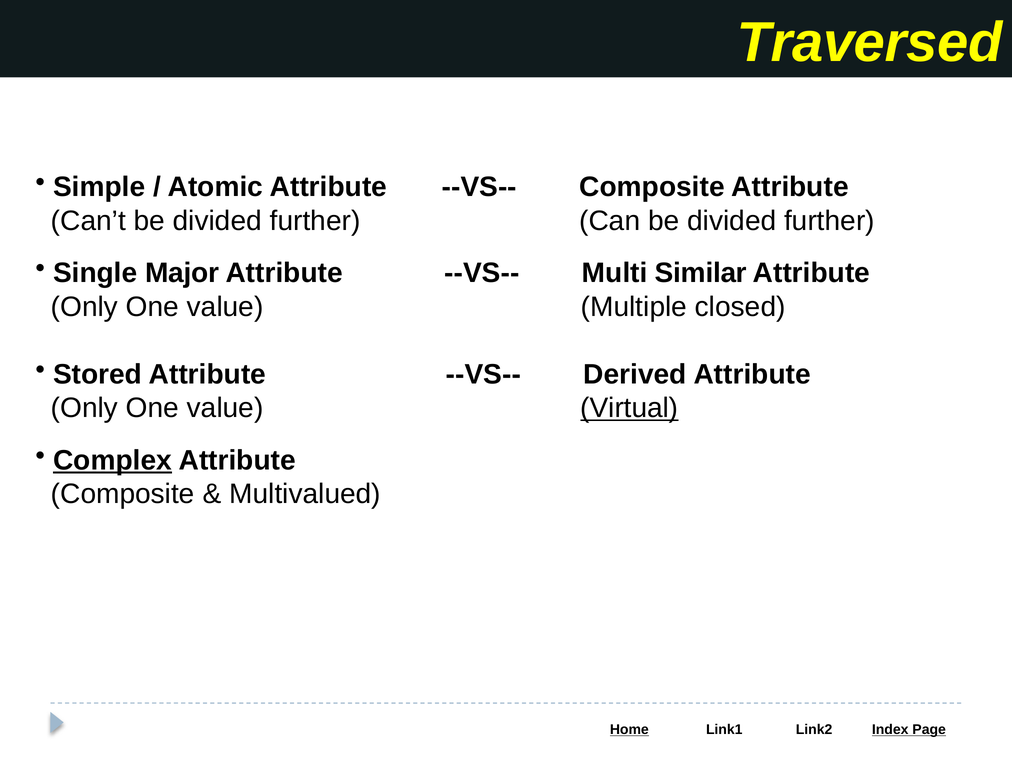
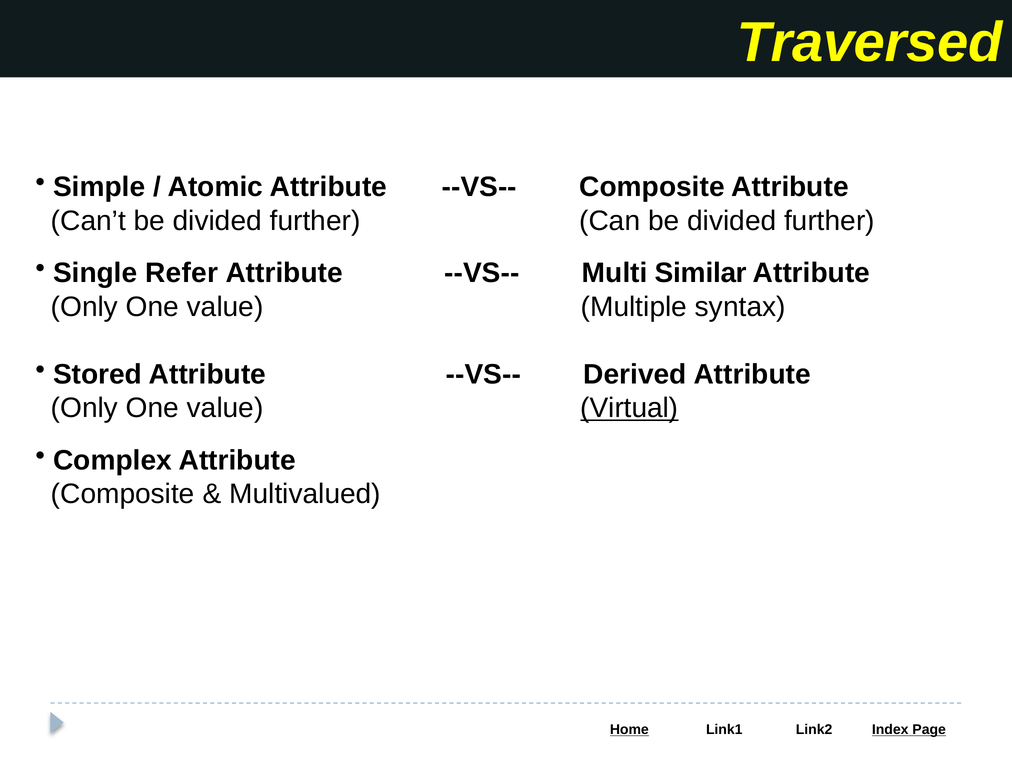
Major: Major -> Refer
closed: closed -> syntax
Complex underline: present -> none
